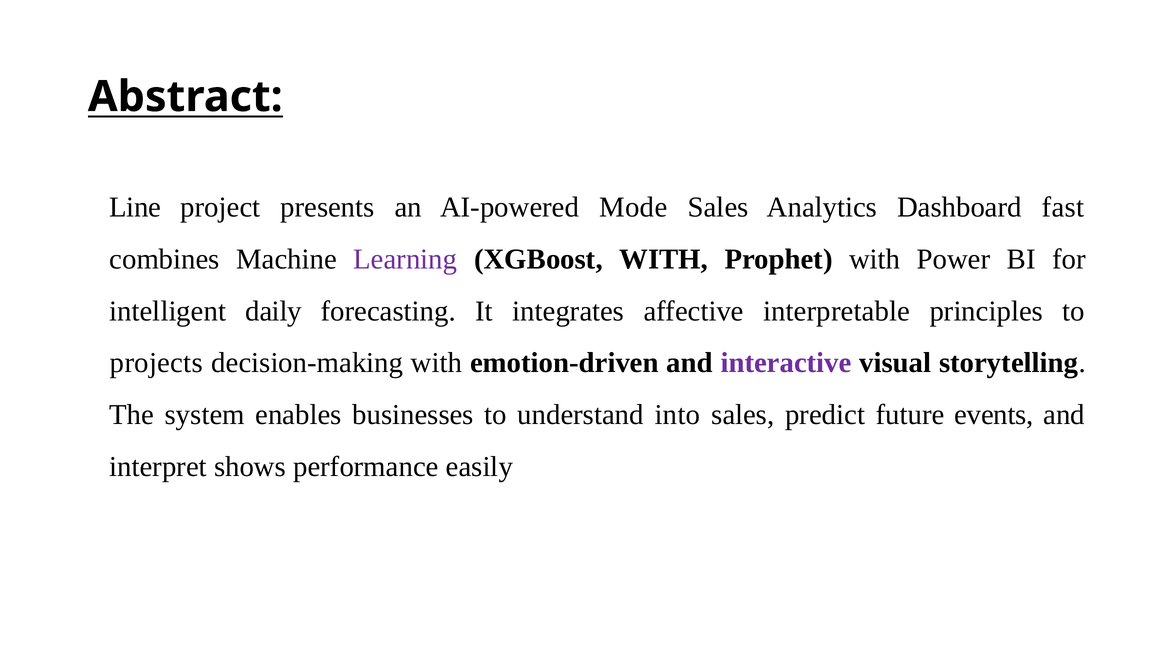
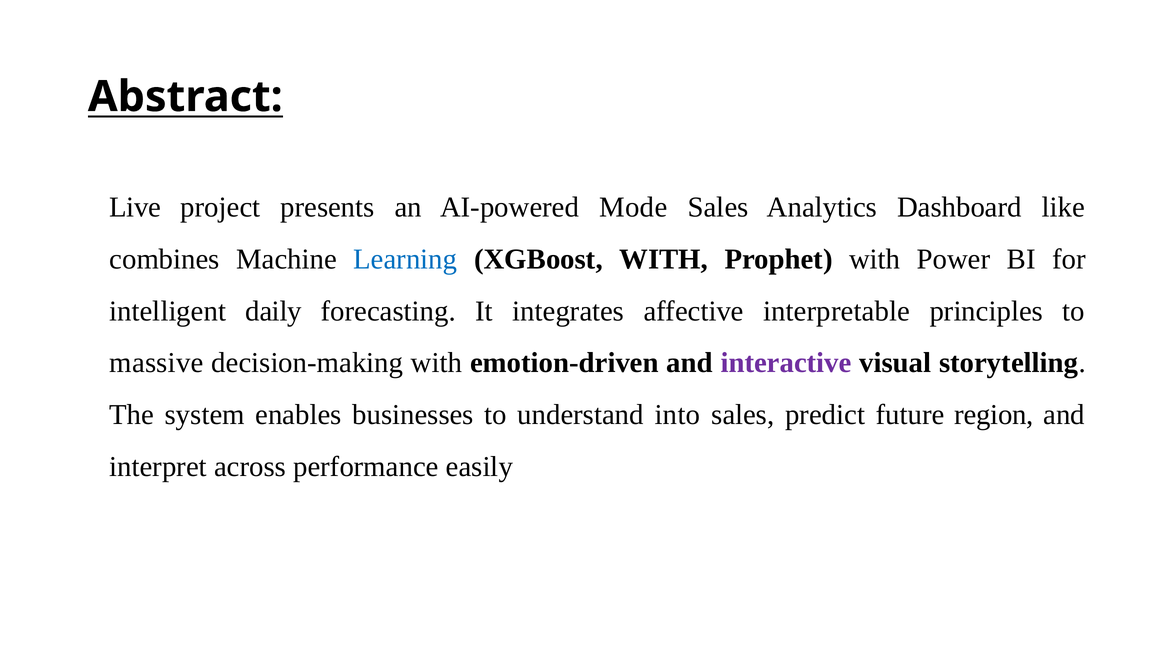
Line: Line -> Live
fast: fast -> like
Learning colour: purple -> blue
projects: projects -> massive
events: events -> region
shows: shows -> across
